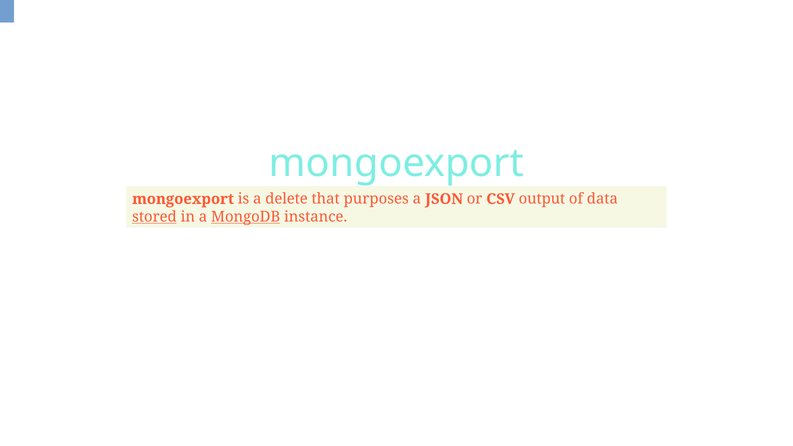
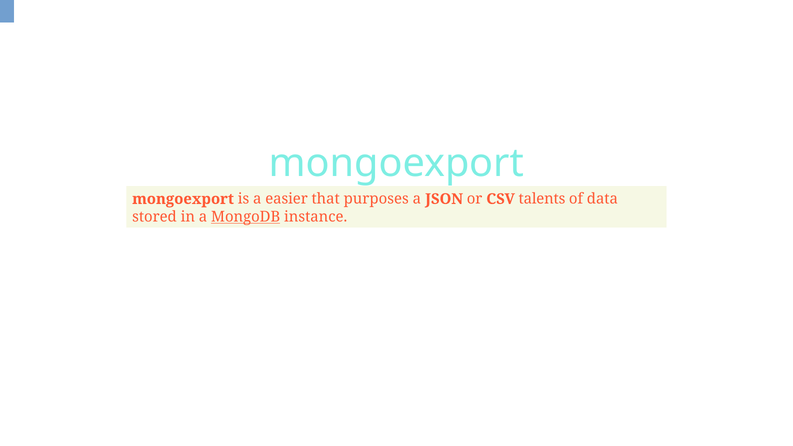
delete: delete -> easier
output: output -> talents
stored underline: present -> none
